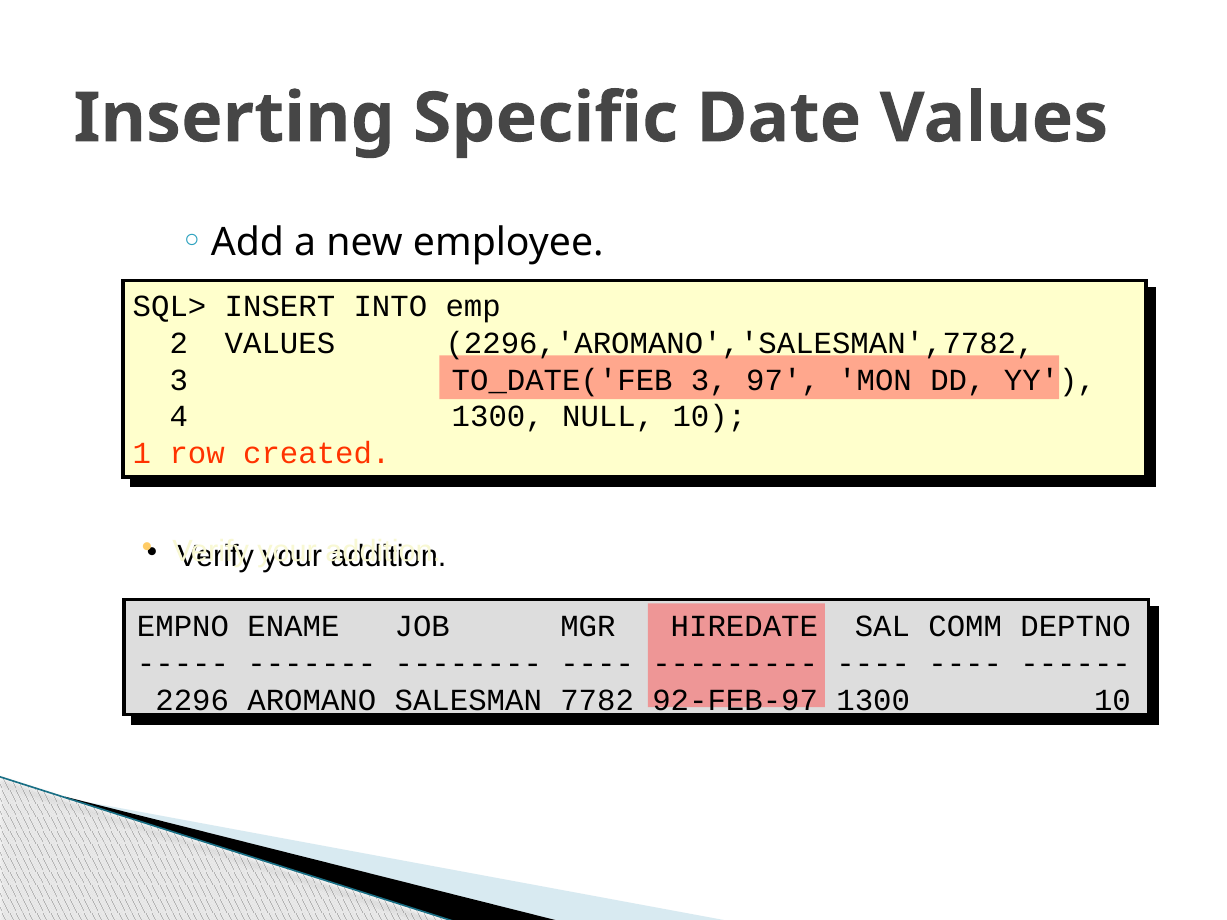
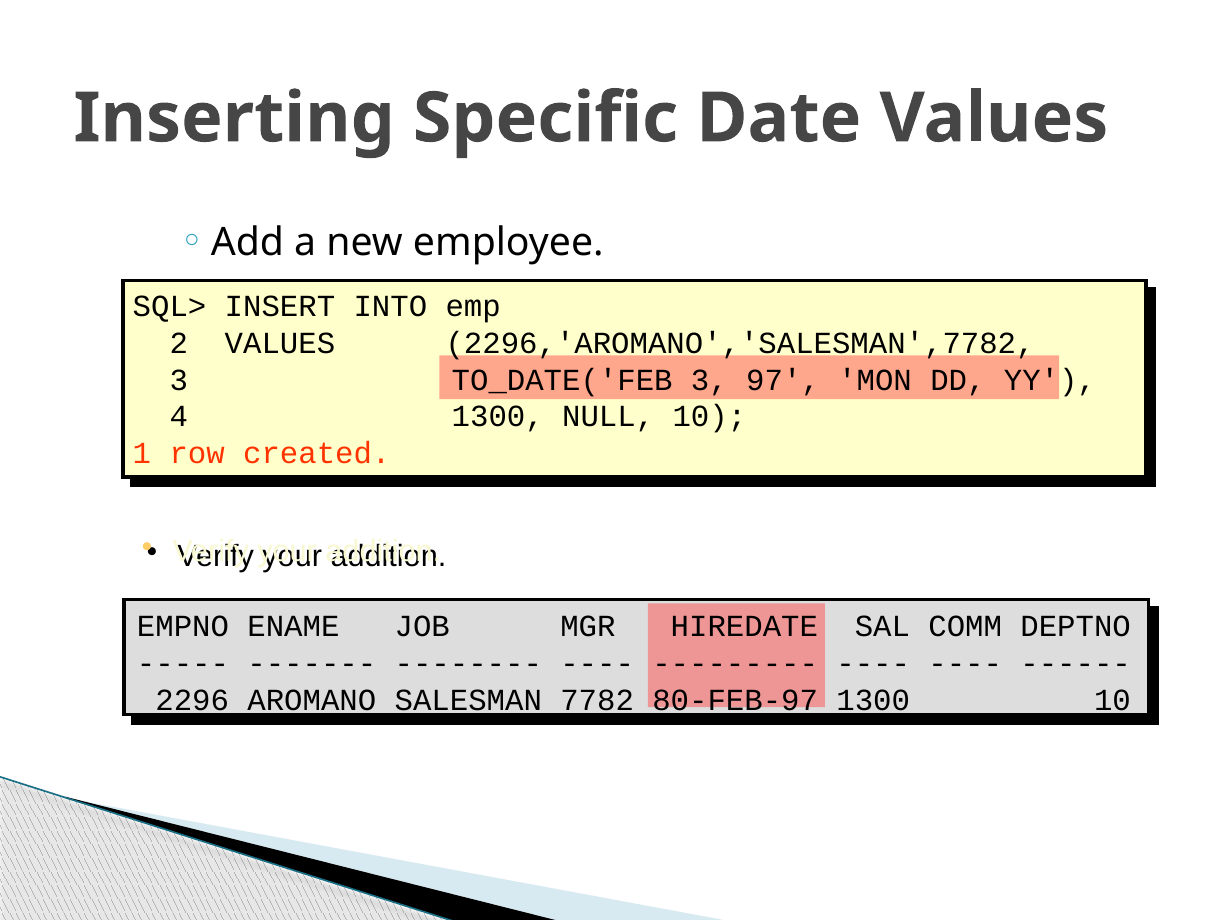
92-FEB-97: 92-FEB-97 -> 80-FEB-97
